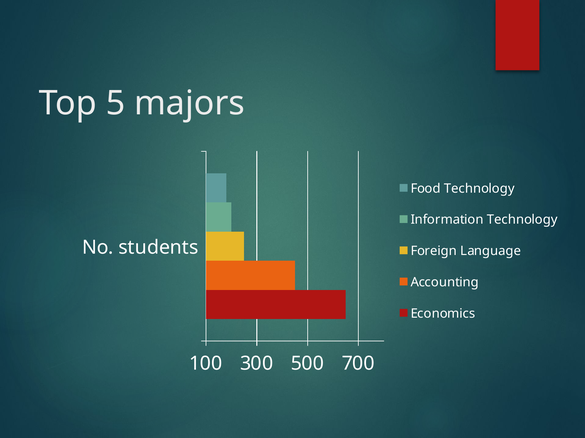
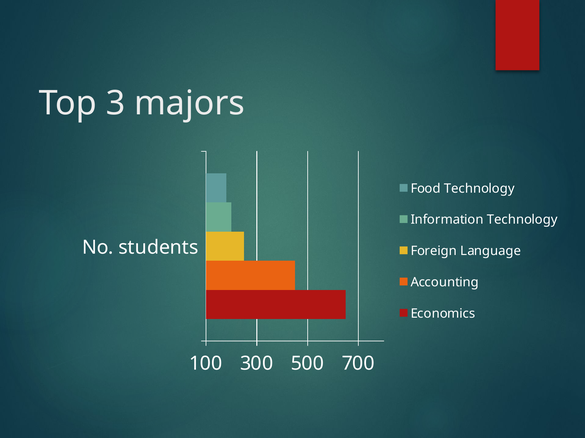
5: 5 -> 3
